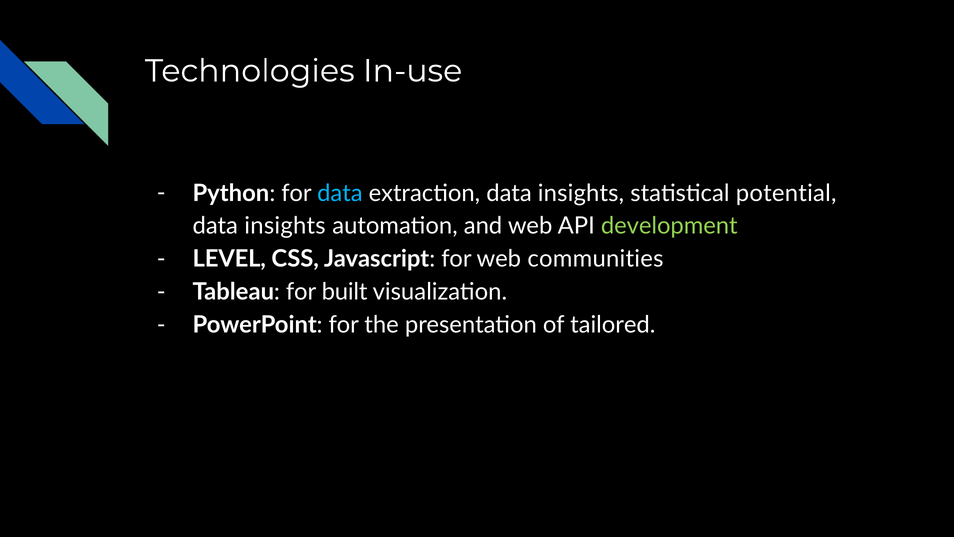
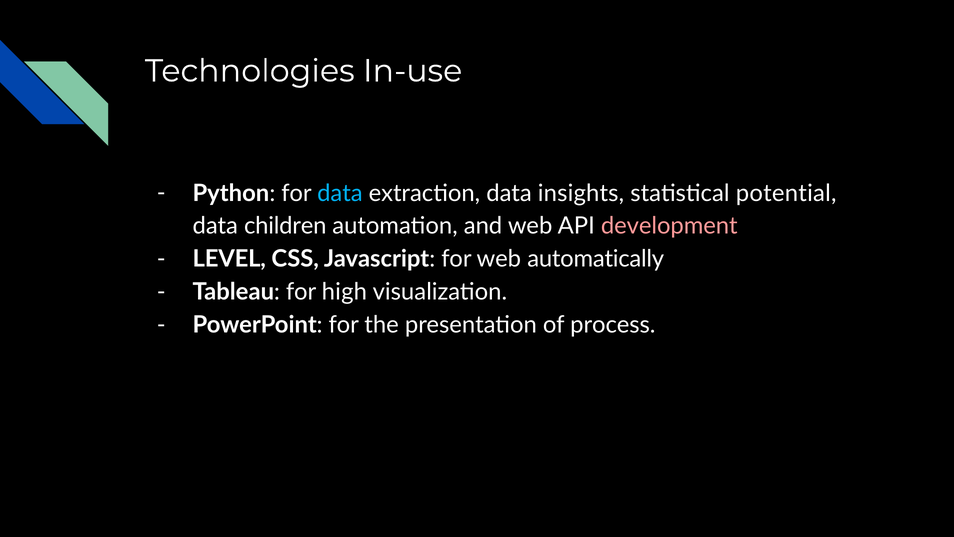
insights at (285, 226): insights -> children
development colour: light green -> pink
communities: communities -> automatically
built: built -> high
tailored: tailored -> process
